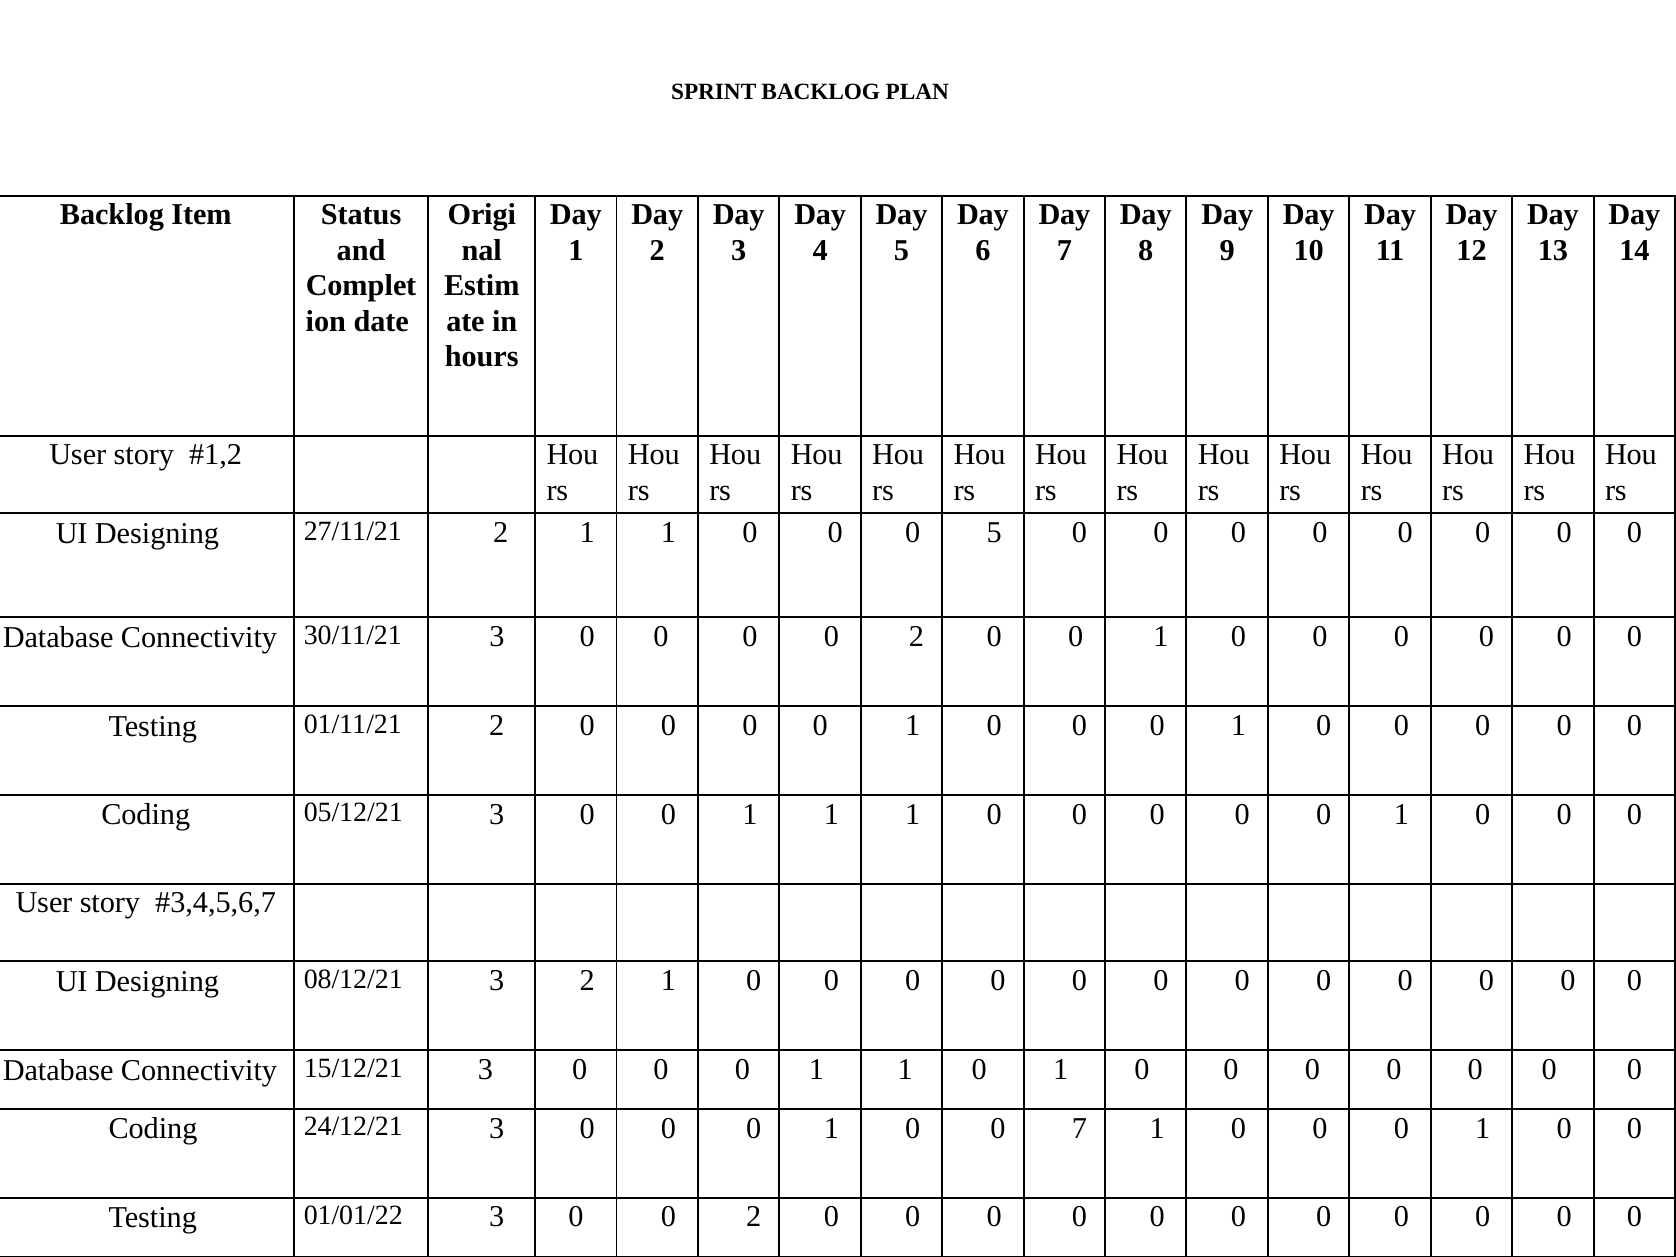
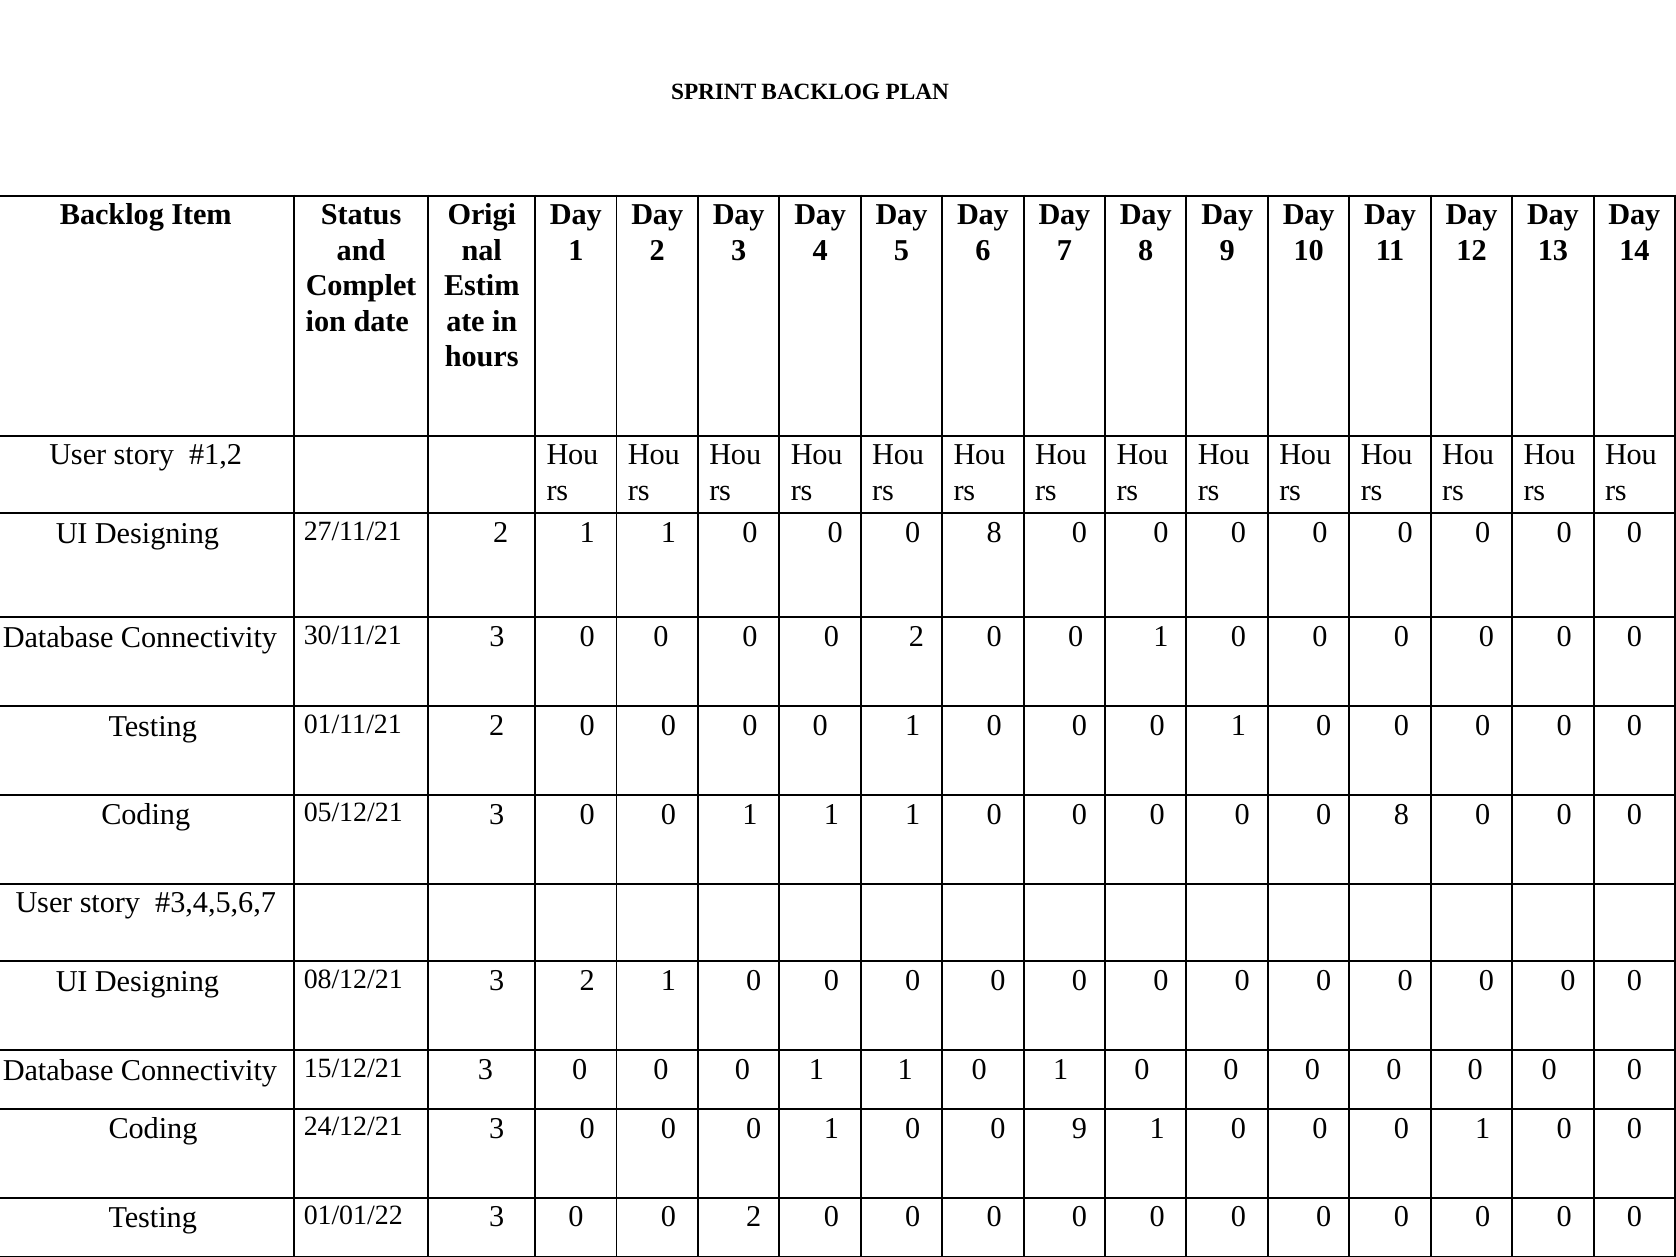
5 at (994, 532): 5 -> 8
1 at (1401, 814): 1 -> 8
0 7: 7 -> 9
